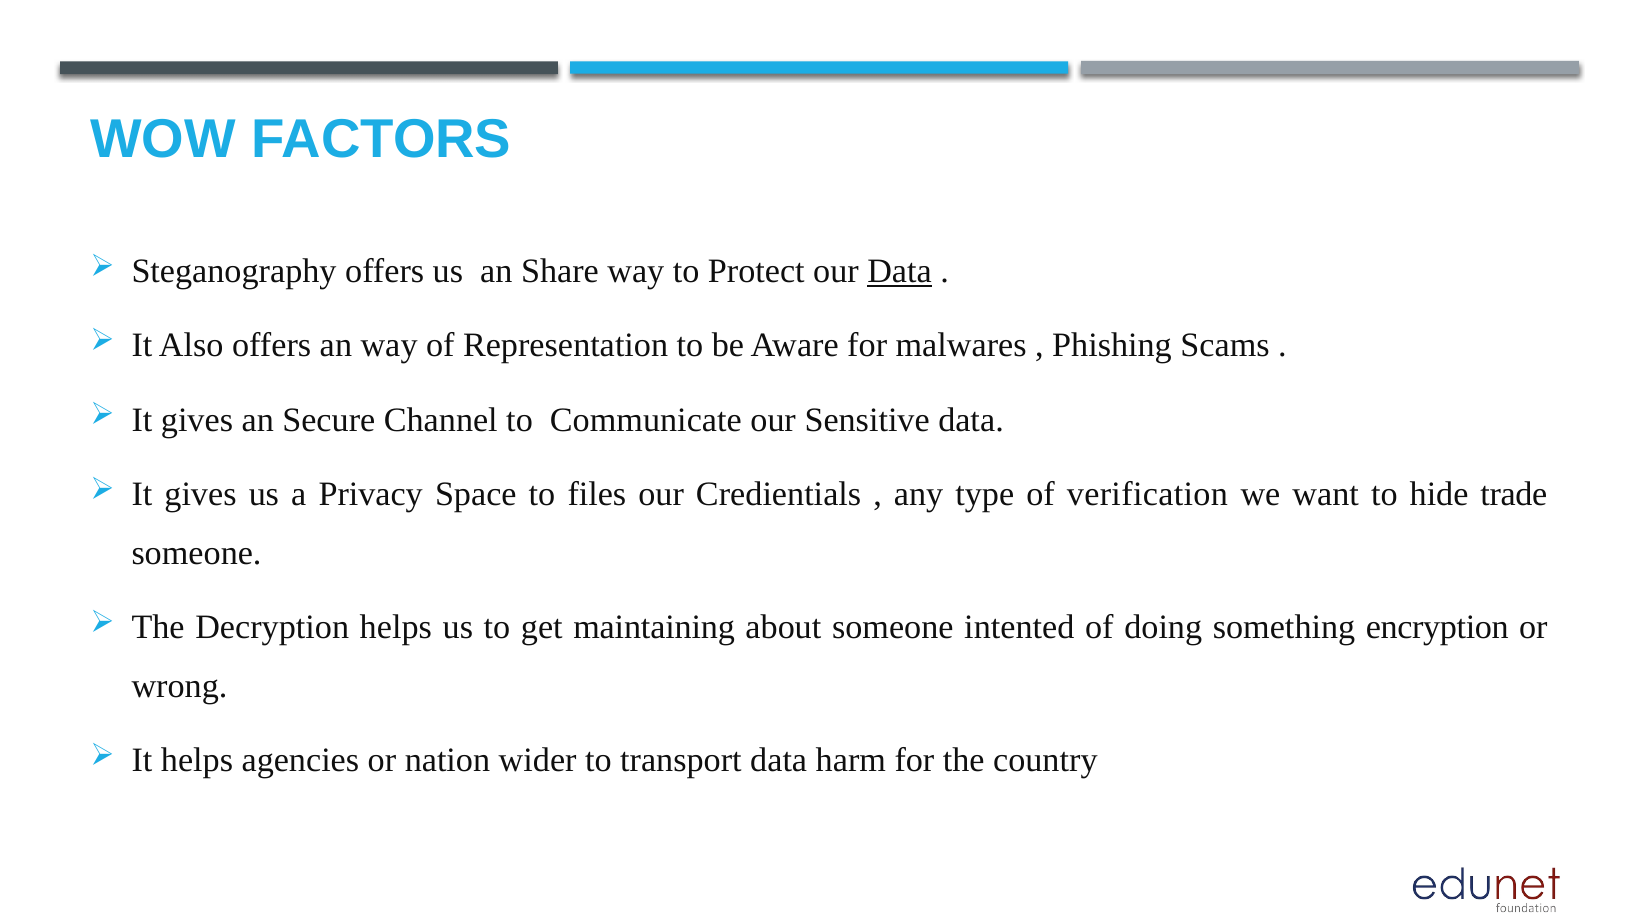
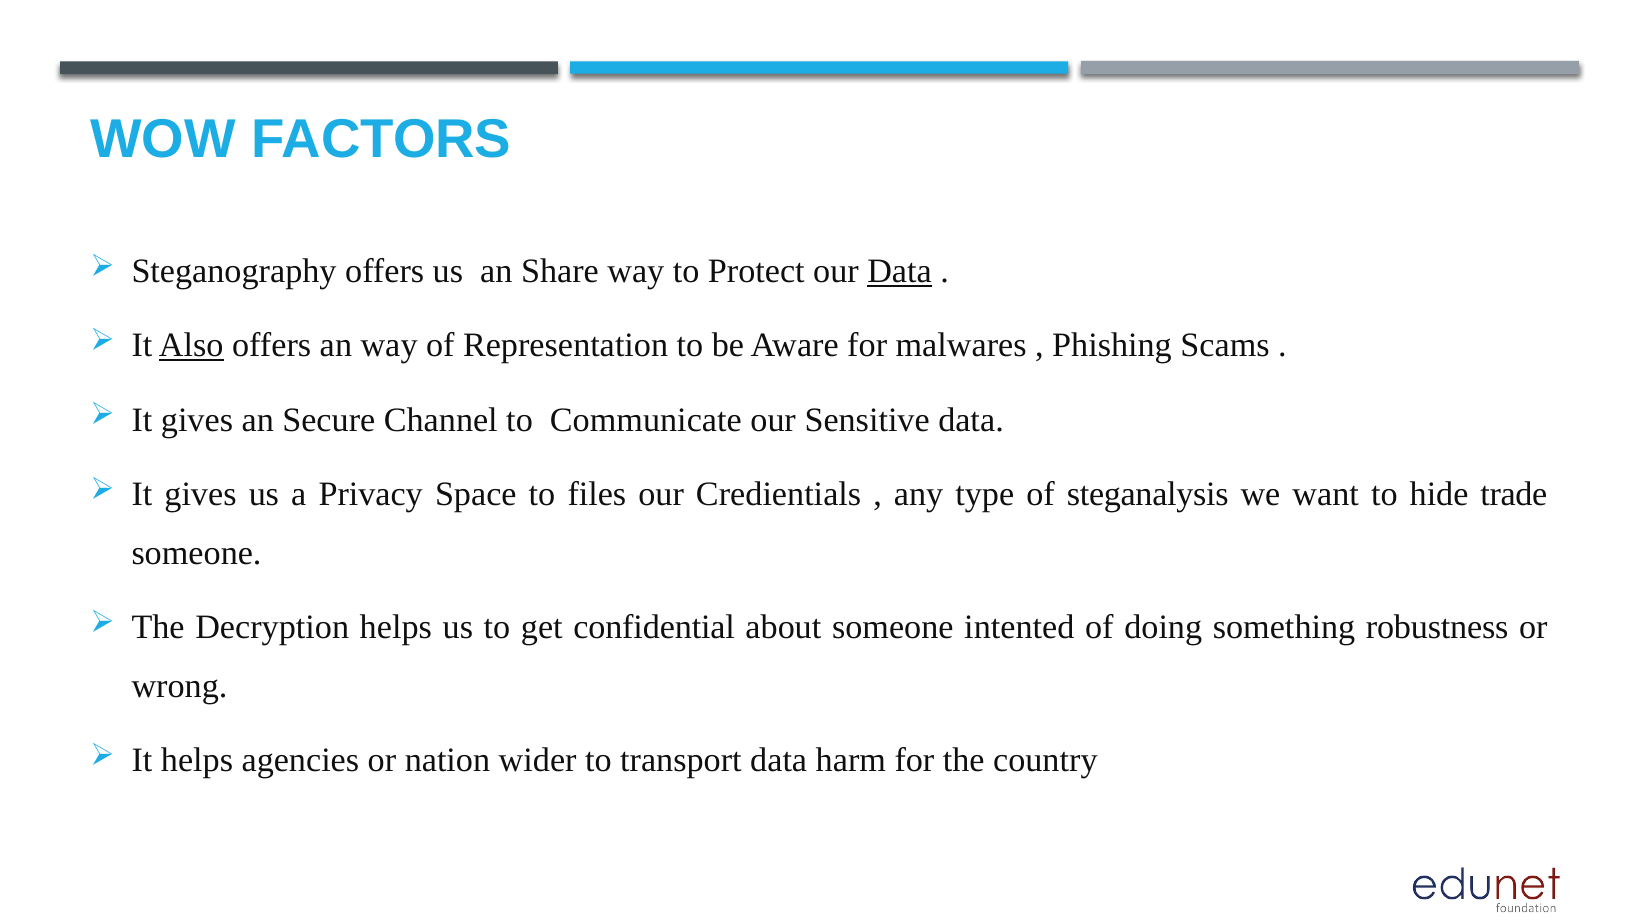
Also underline: none -> present
verification: verification -> steganalysis
maintaining: maintaining -> confidential
encryption: encryption -> robustness
